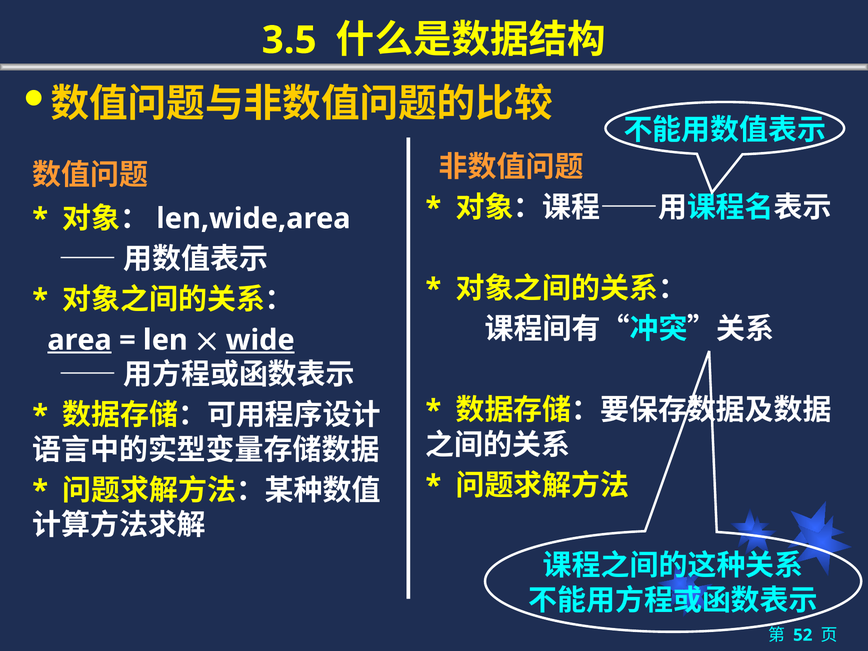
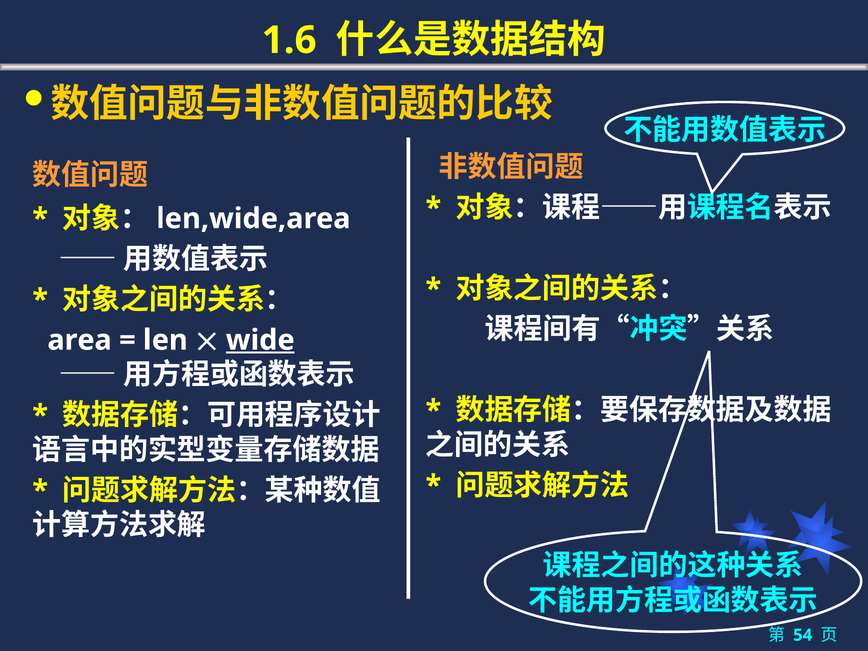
3.5: 3.5 -> 1.6
area underline: present -> none
52: 52 -> 54
